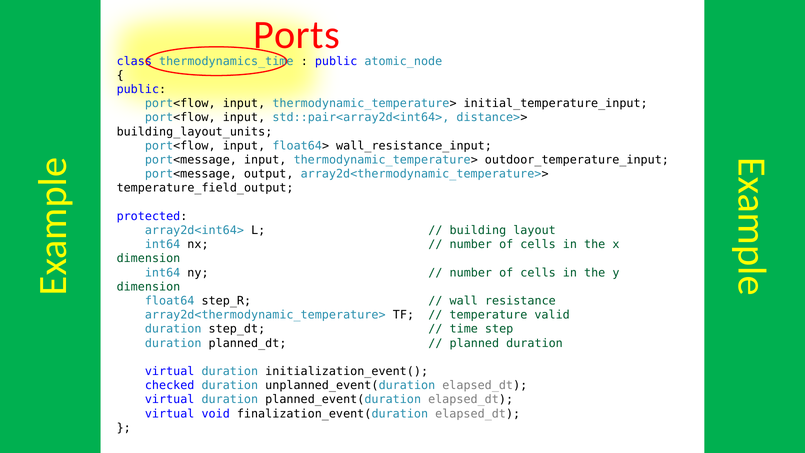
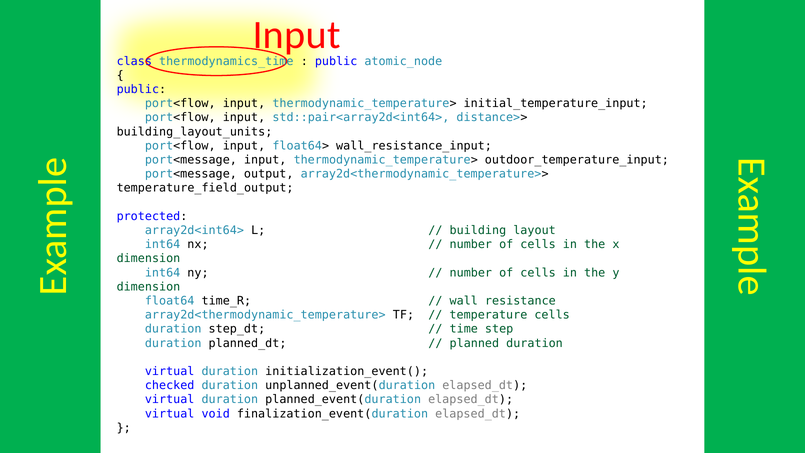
Ports at (297, 35): Ports -> Input
step_R: step_R -> time_R
temperature valid: valid -> cells
